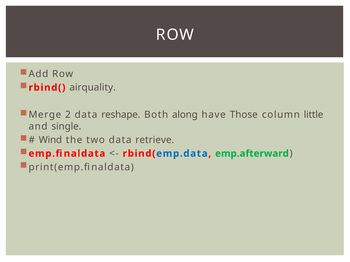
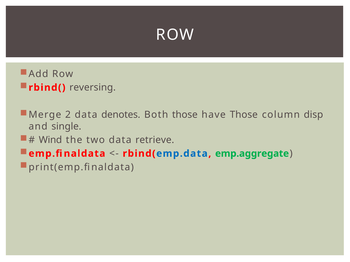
airquality: airquality -> reversing
reshape: reshape -> denotes
Both along: along -> those
little: little -> disp
emp.afterward: emp.afterward -> emp.aggregate
